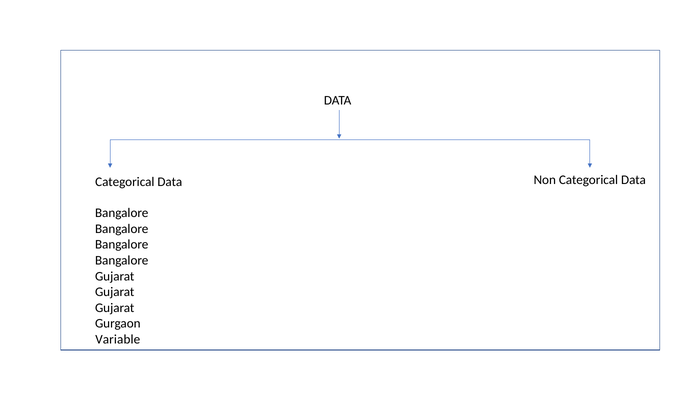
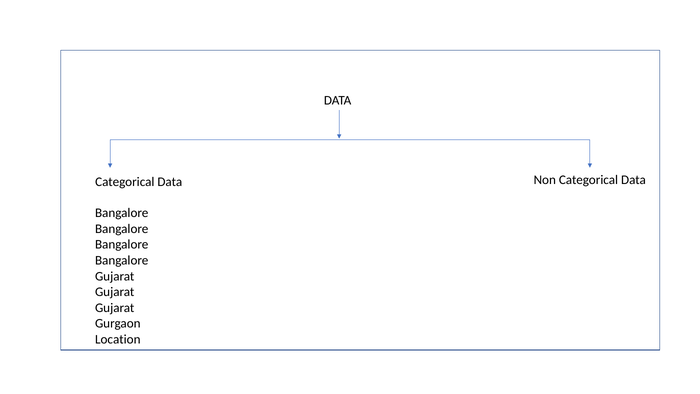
Variable: Variable -> Location
